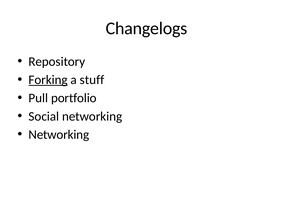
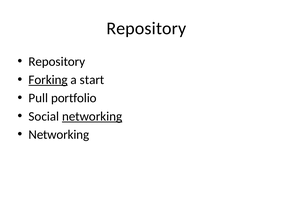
Changelogs at (147, 28): Changelogs -> Repository
stuff: stuff -> start
networking at (92, 116) underline: none -> present
